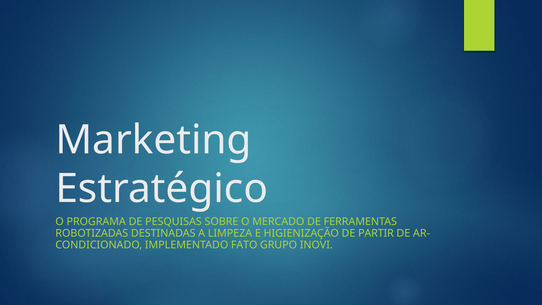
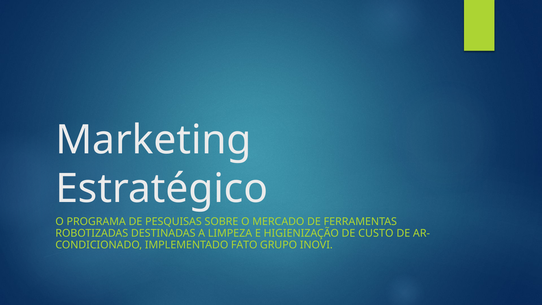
PARTIR: PARTIR -> CUSTO
